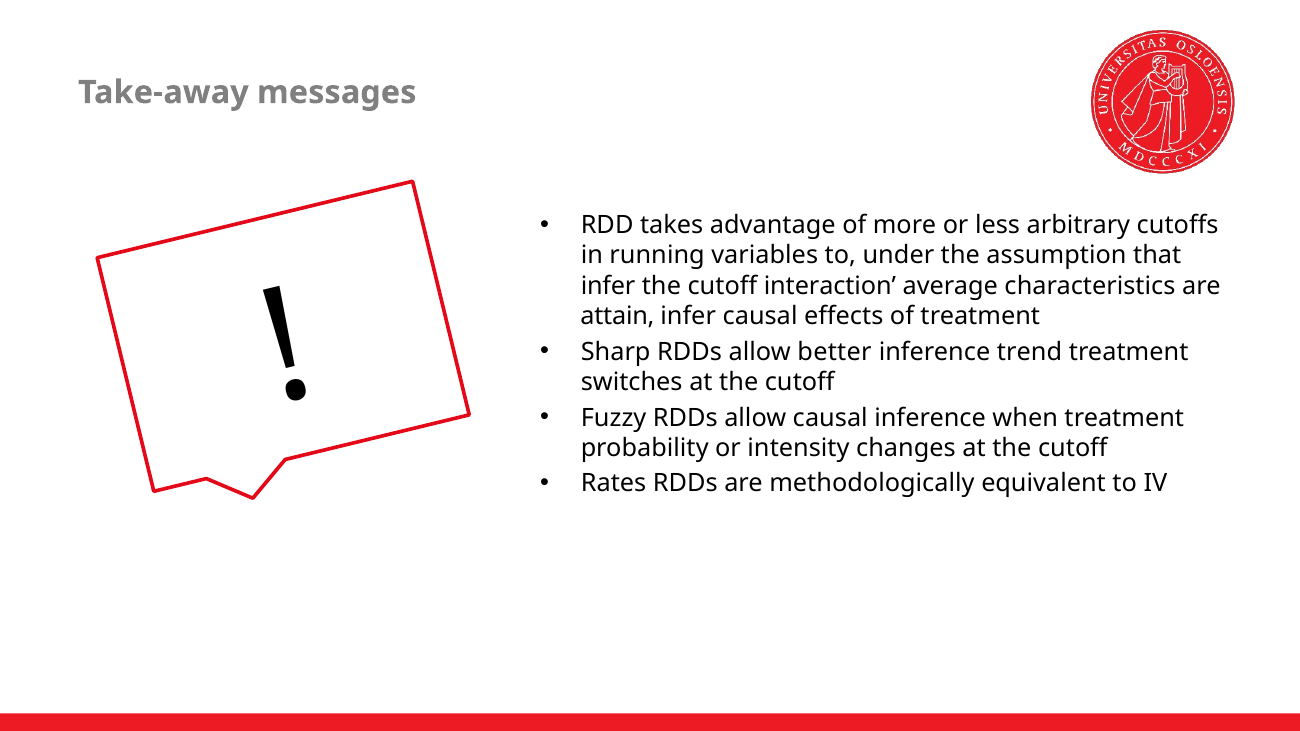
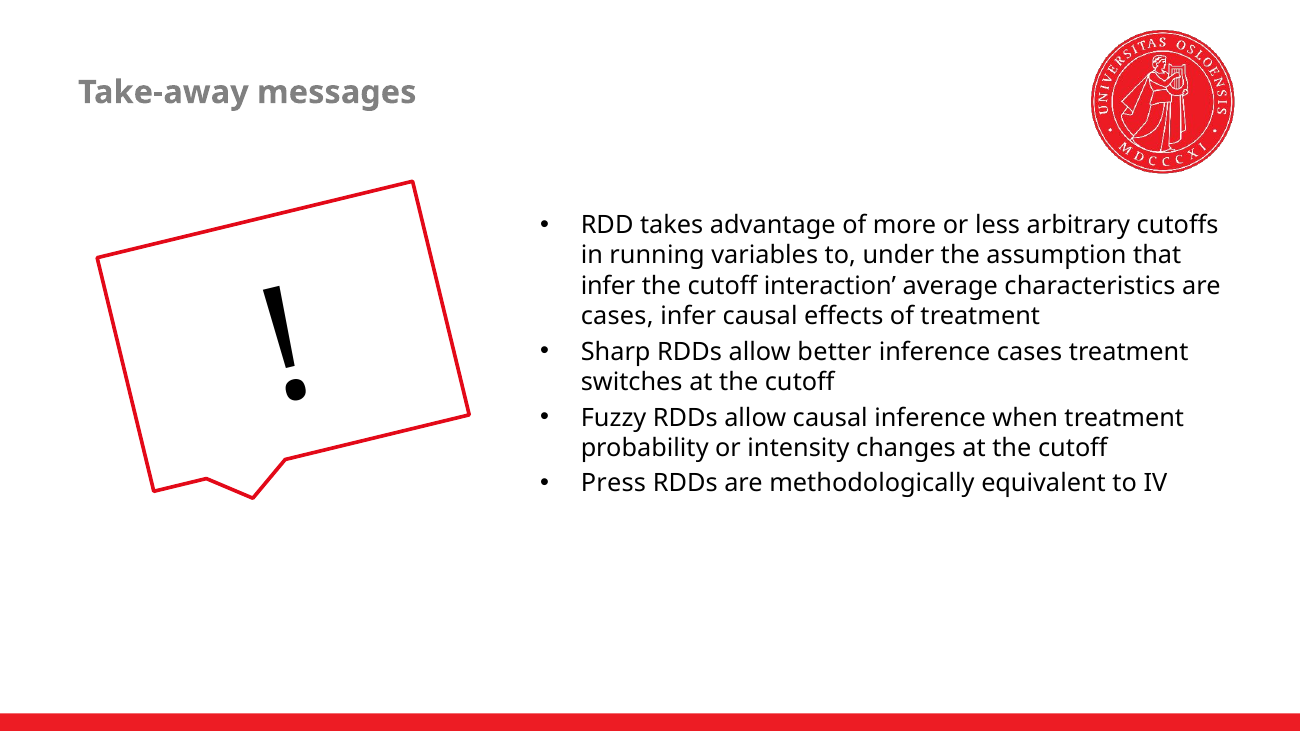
attain at (617, 317): attain -> cases
inference trend: trend -> cases
Rates: Rates -> Press
